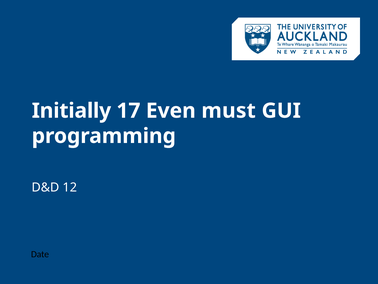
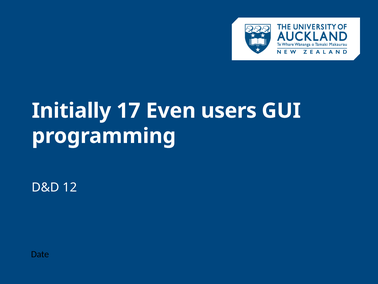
must: must -> users
